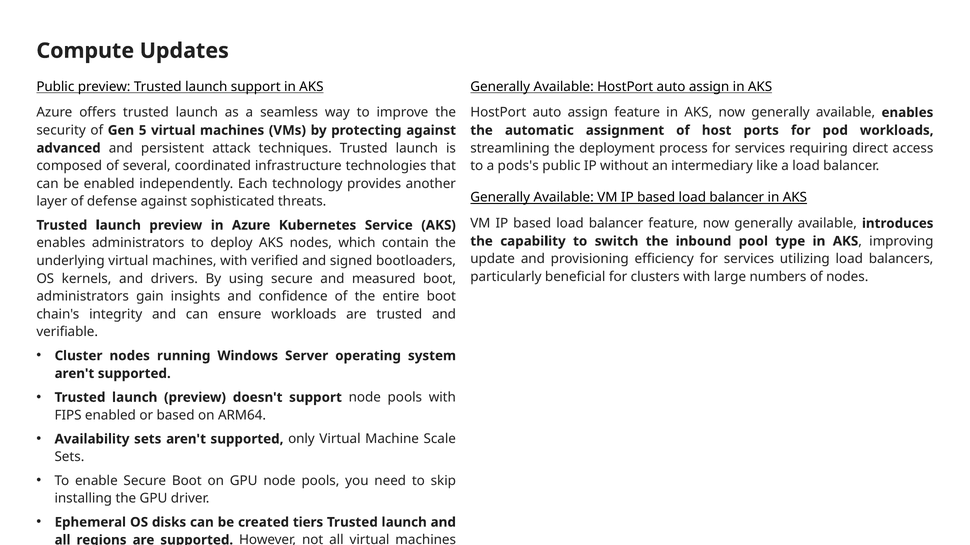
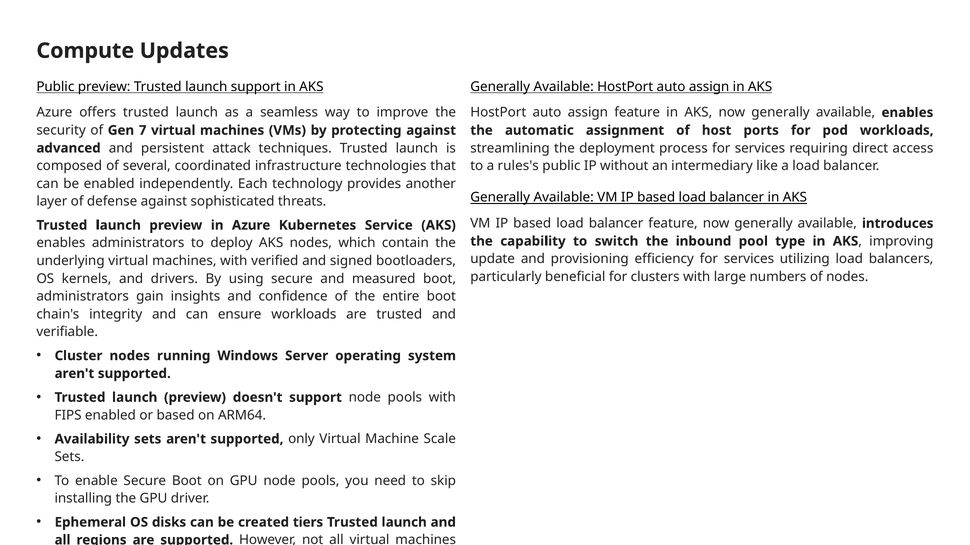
5: 5 -> 7
pods's: pods's -> rules's
